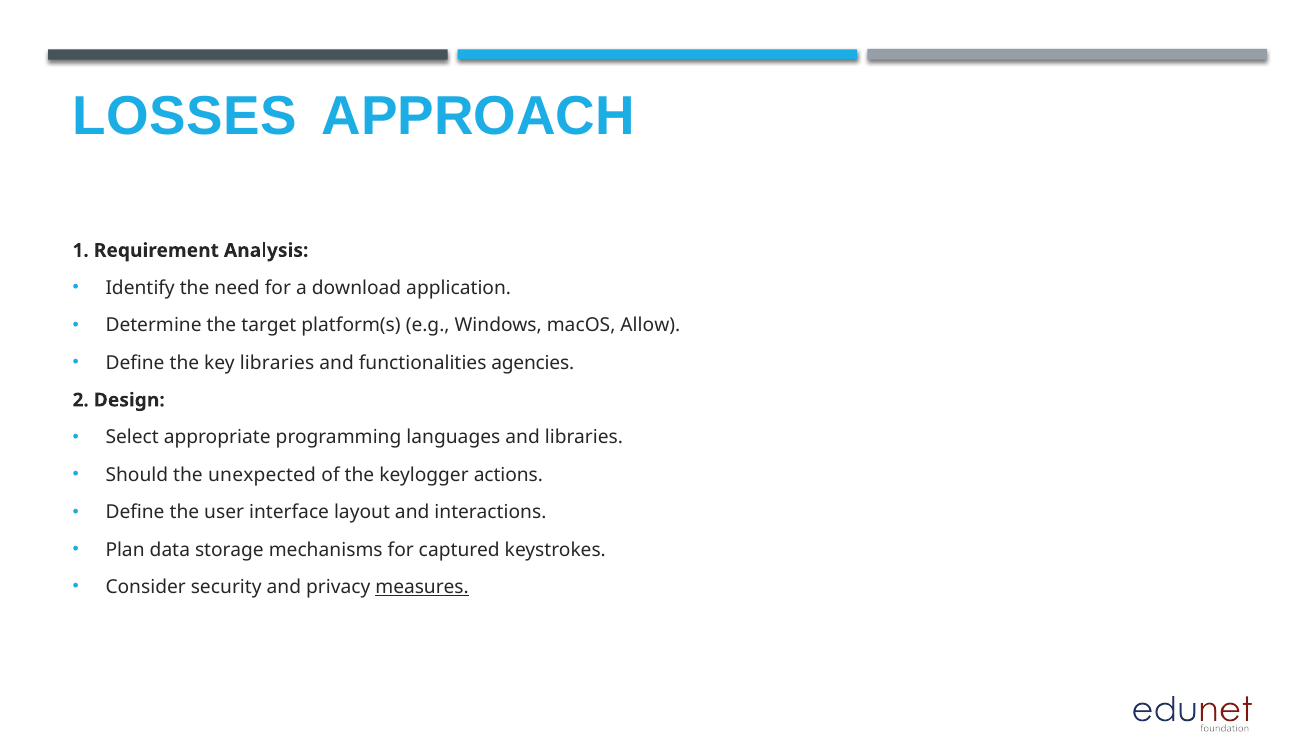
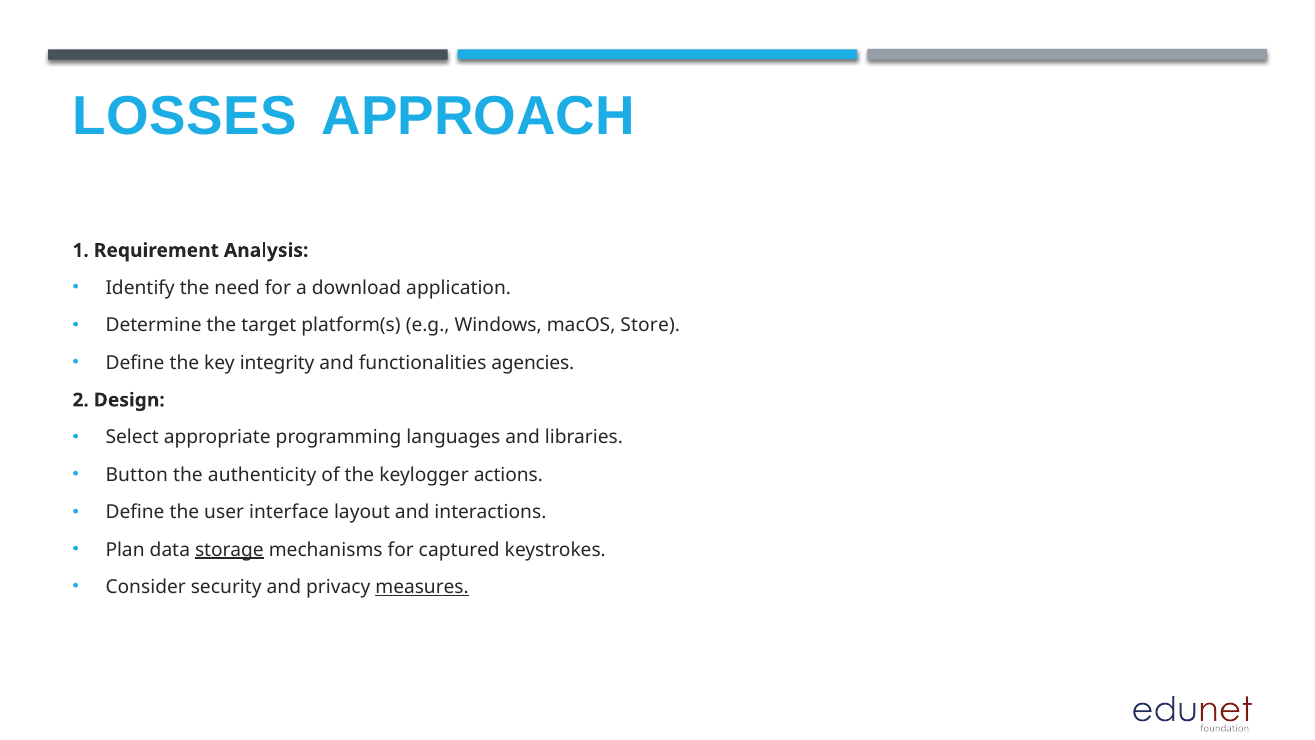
Allow: Allow -> Store
key libraries: libraries -> integrity
Should: Should -> Button
unexpected: unexpected -> authenticity
storage underline: none -> present
